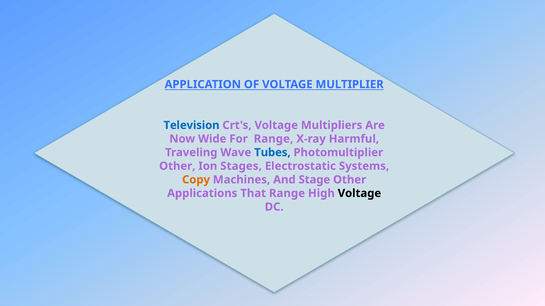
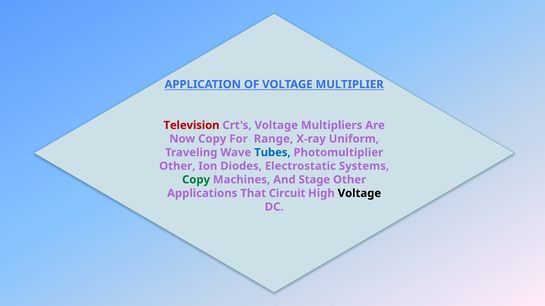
Television colour: blue -> red
Now Wide: Wide -> Copy
Harmful: Harmful -> Uniform
Stages: Stages -> Diodes
Copy at (196, 180) colour: orange -> green
That Range: Range -> Circuit
